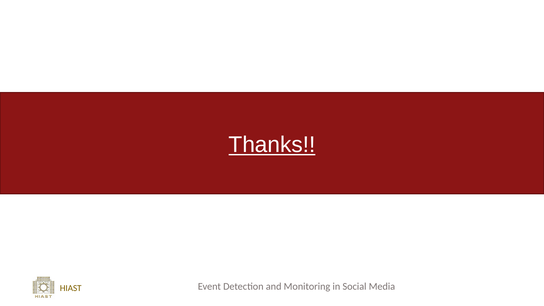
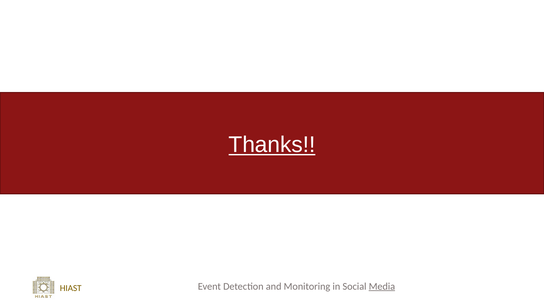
Media underline: none -> present
